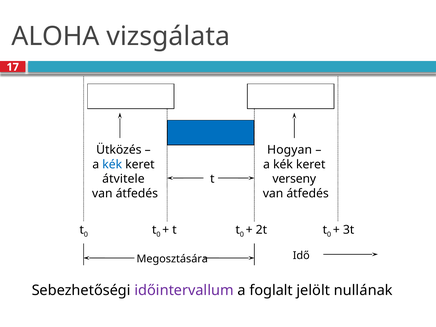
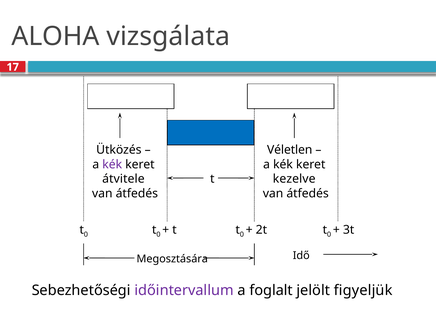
Hogyan: Hogyan -> Véletlen
kék at (112, 164) colour: blue -> purple
verseny: verseny -> kezelve
nullának: nullának -> figyeljük
